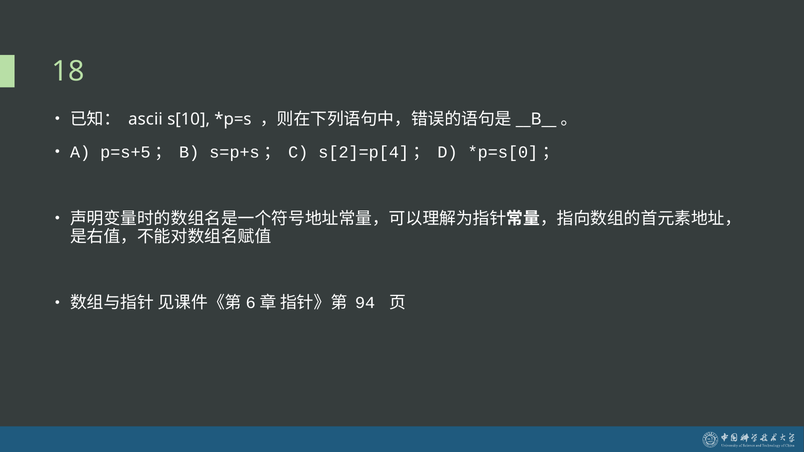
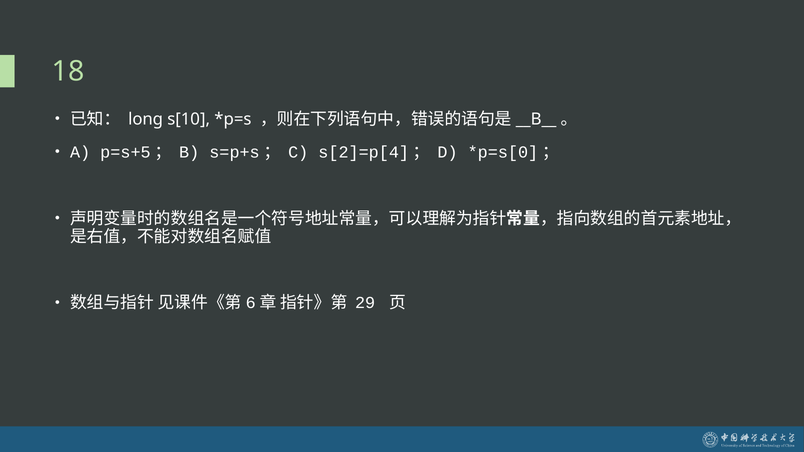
ascii: ascii -> long
94: 94 -> 29
